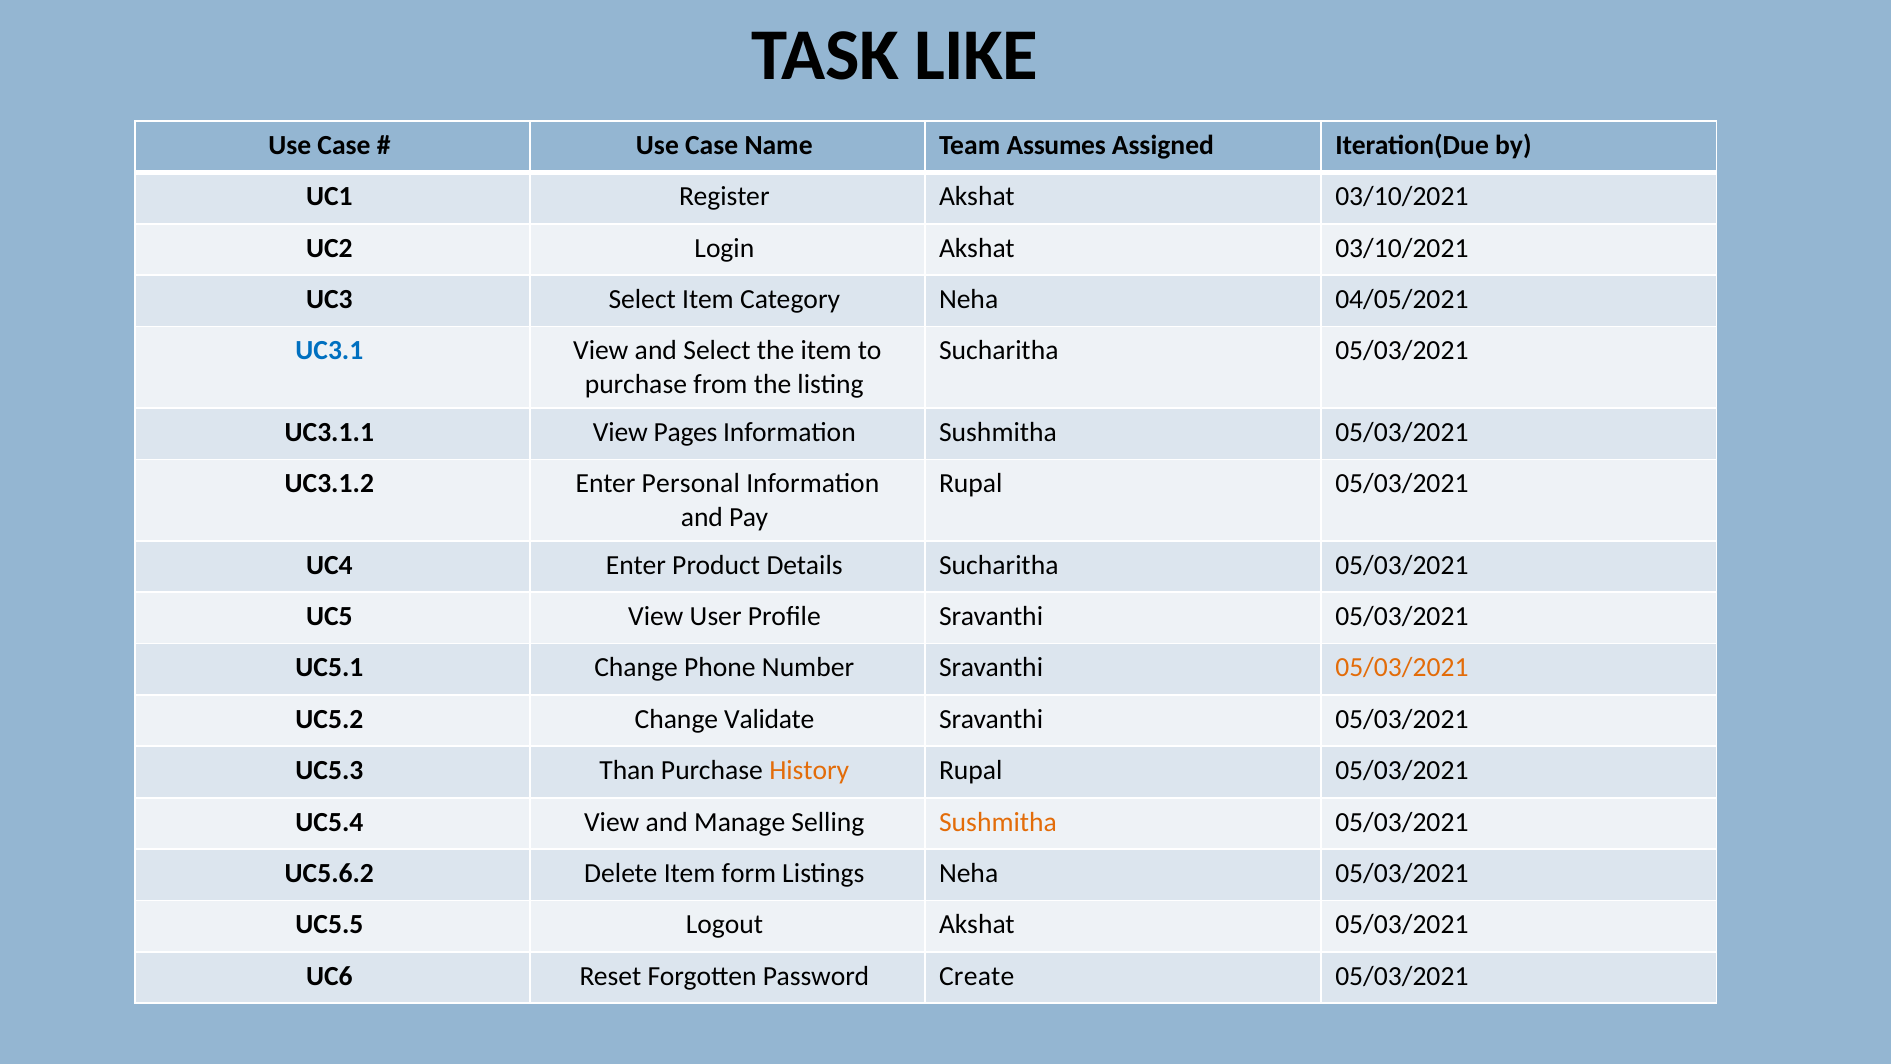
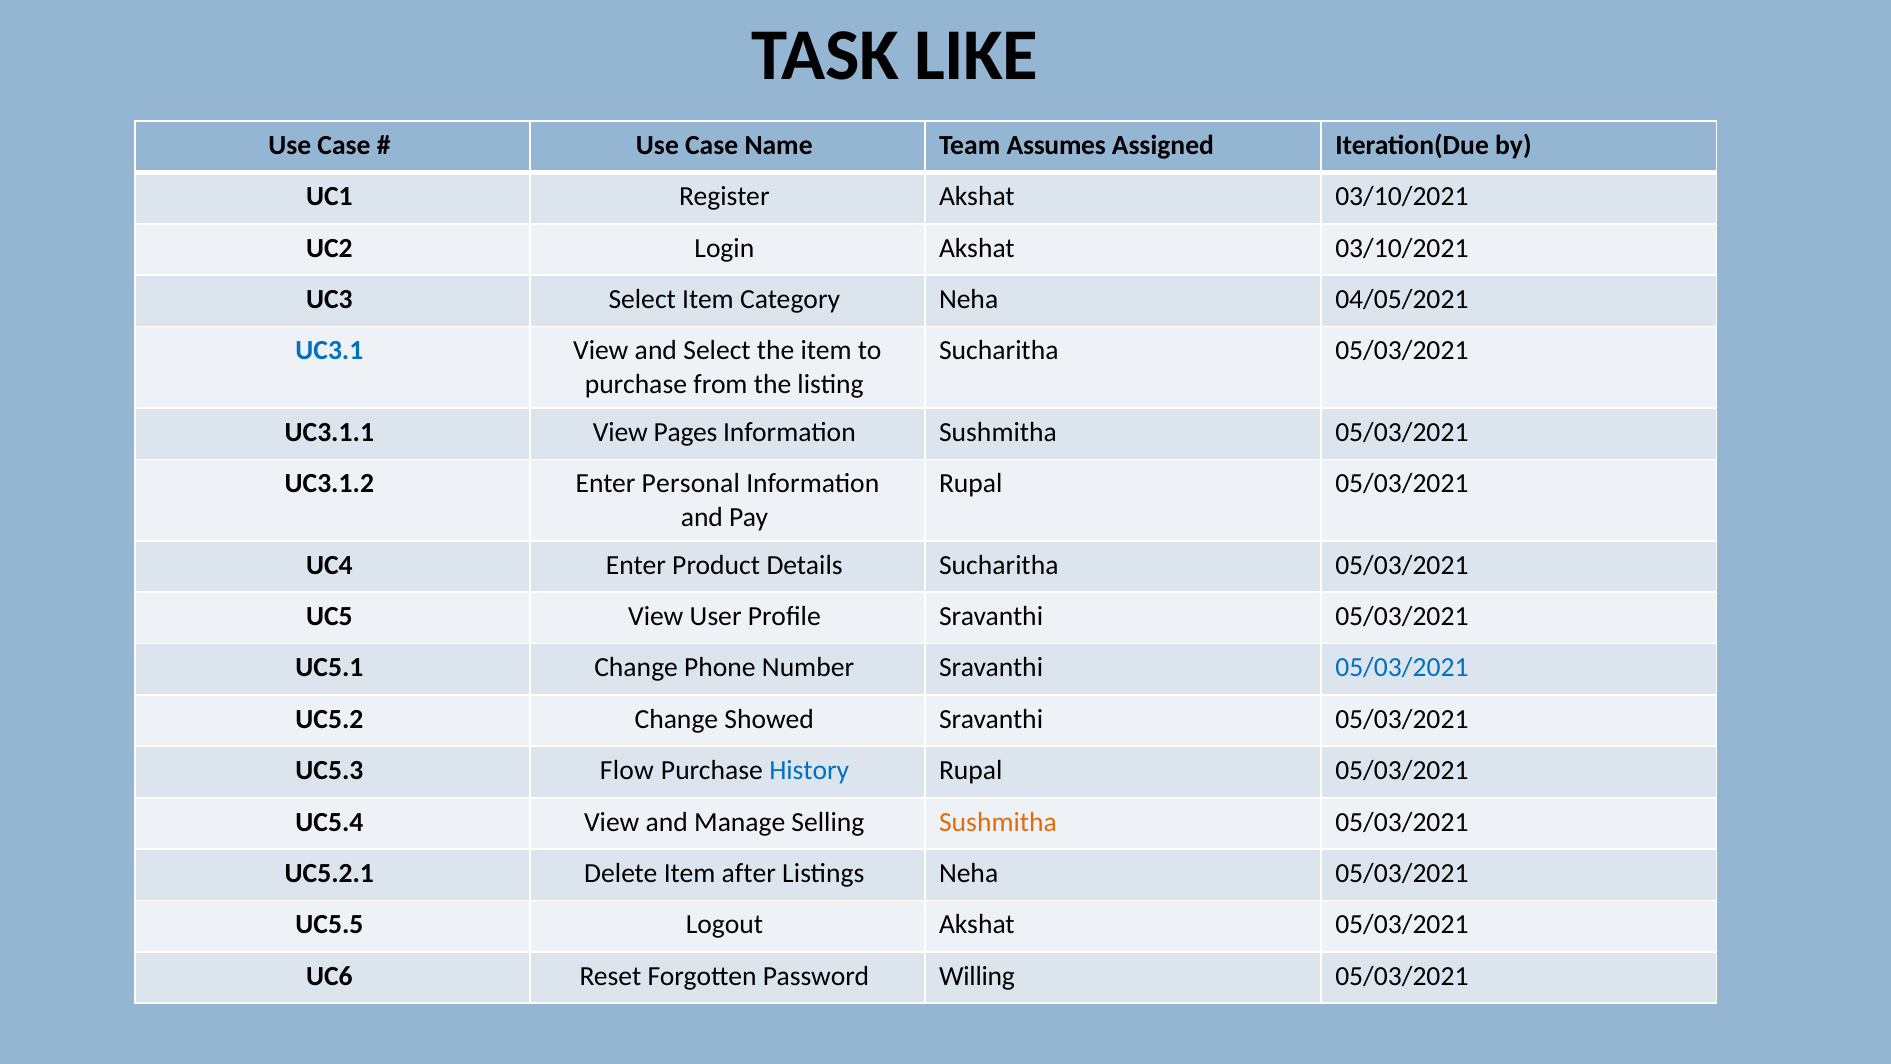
05/03/2021 at (1402, 668) colour: orange -> blue
Validate: Validate -> Showed
Than: Than -> Flow
History colour: orange -> blue
UC5.6.2: UC5.6.2 -> UC5.2.1
form: form -> after
Create: Create -> Willing
